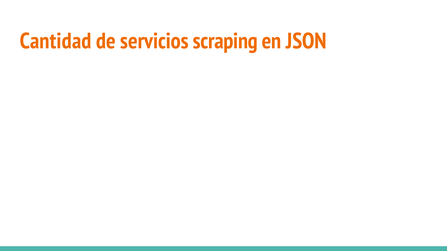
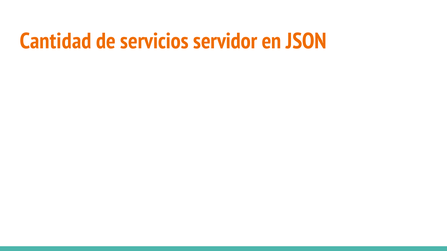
scraping: scraping -> servidor
